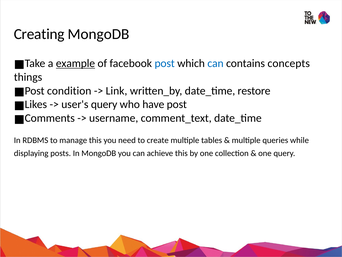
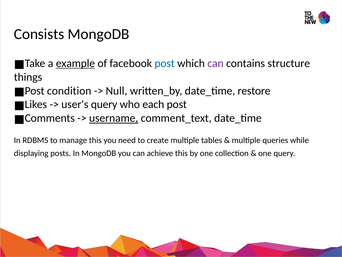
Creating: Creating -> Consists
can at (216, 63) colour: blue -> purple
concepts: concepts -> structure
Link: Link -> Null
have: have -> each
username underline: none -> present
